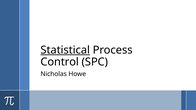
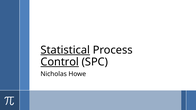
Control underline: none -> present
